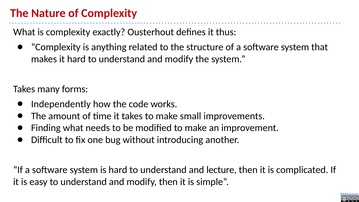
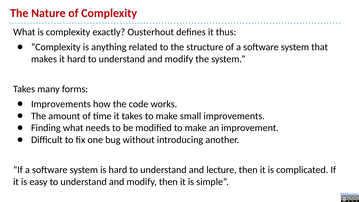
Independently at (61, 104): Independently -> Improvements
